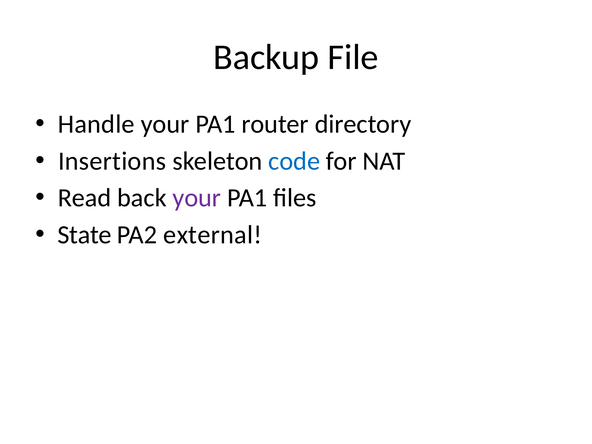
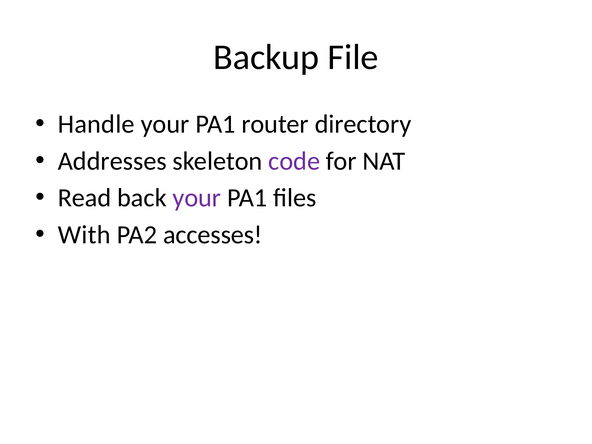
Insertions: Insertions -> Addresses
code colour: blue -> purple
State: State -> With
external: external -> accesses
